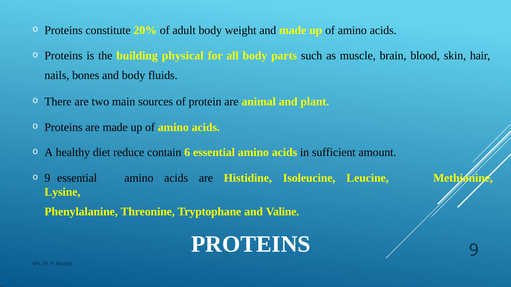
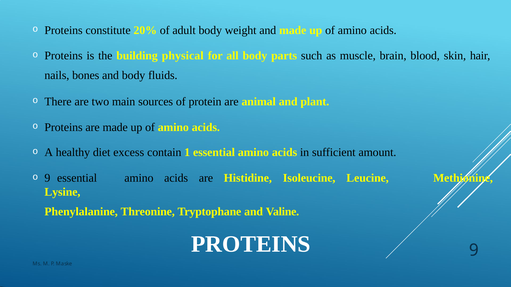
reduce: reduce -> excess
6: 6 -> 1
